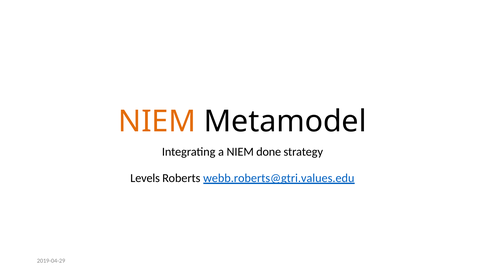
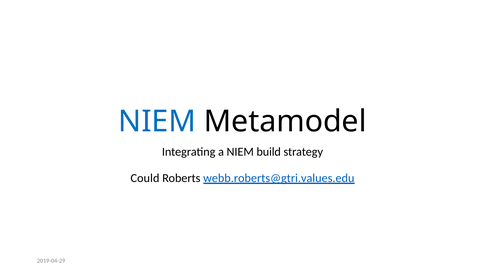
NIEM at (157, 121) colour: orange -> blue
done: done -> build
Levels: Levels -> Could
